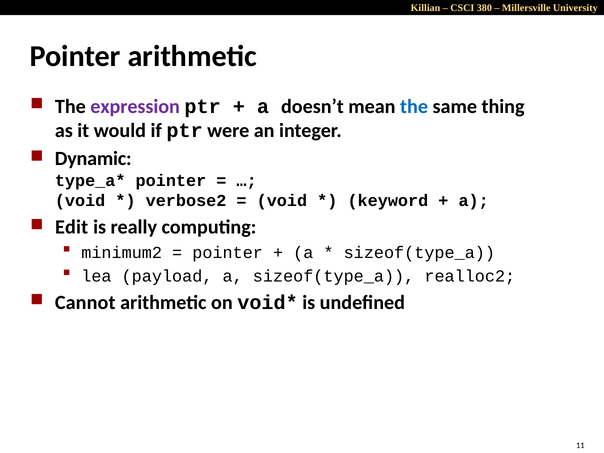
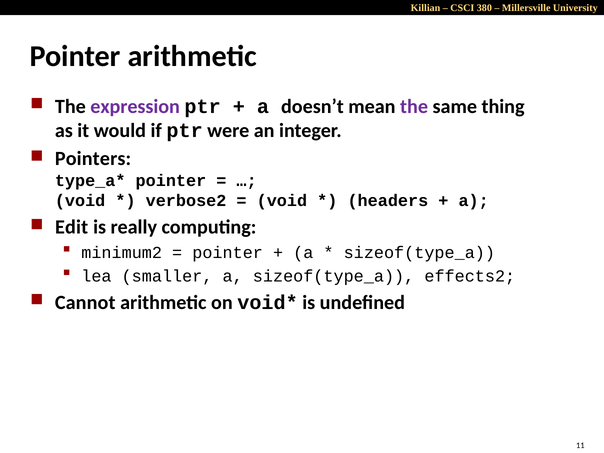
the at (414, 106) colour: blue -> purple
Dynamic: Dynamic -> Pointers
keyword: keyword -> headers
payload: payload -> smaller
realloc2: realloc2 -> effects2
